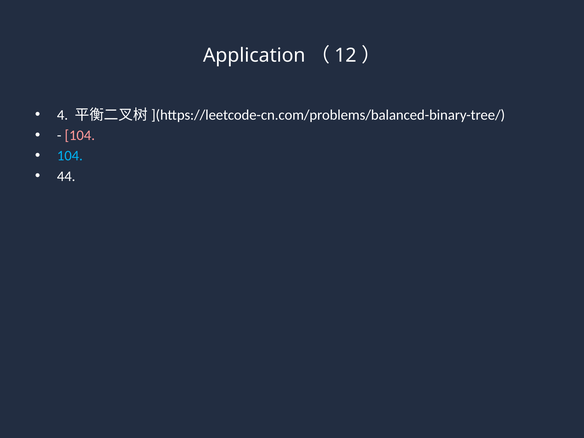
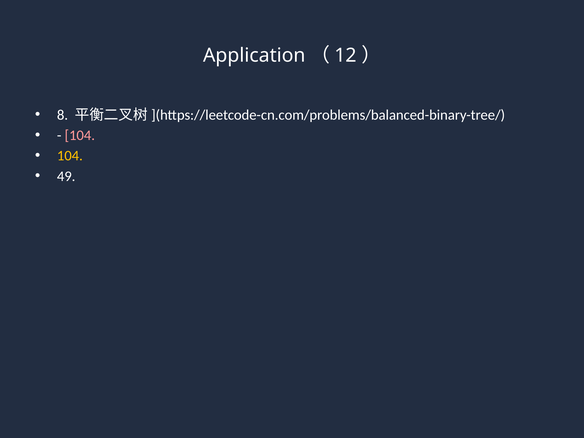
4: 4 -> 8
104 at (70, 156) colour: light blue -> yellow
44: 44 -> 49
